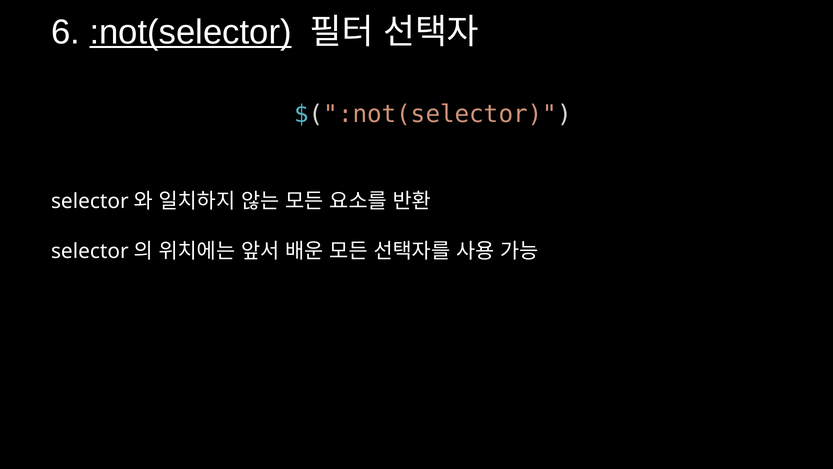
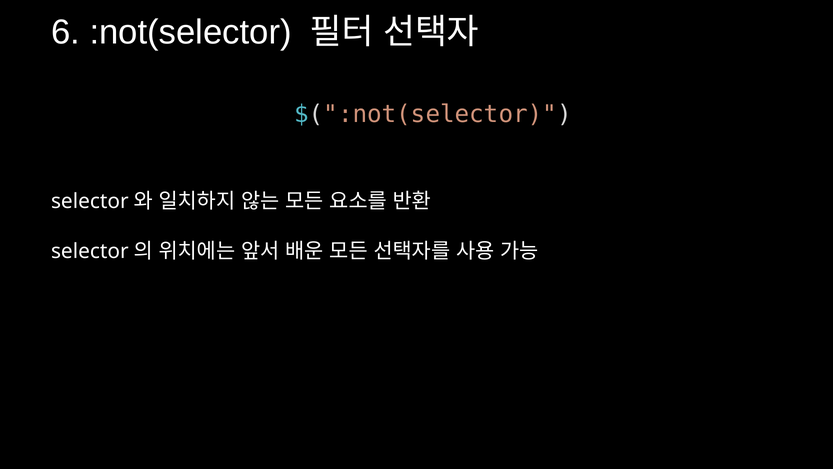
:not(selector underline: present -> none
